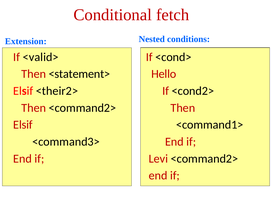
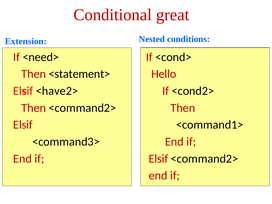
fetch: fetch -> great
<valid>: <valid> -> <need>
<their2>: <their2> -> <have2>
Levi at (158, 159): Levi -> Elsif
